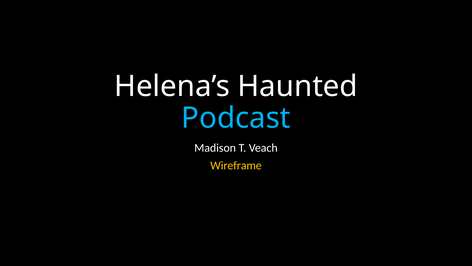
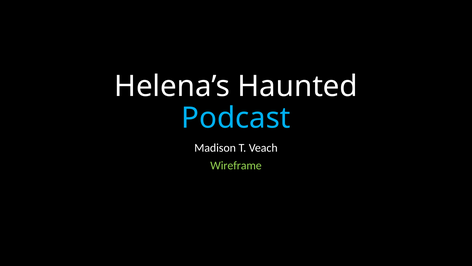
Wireframe colour: yellow -> light green
